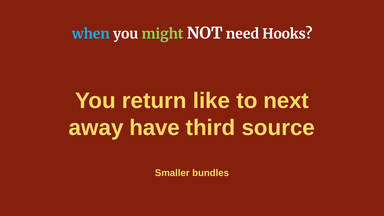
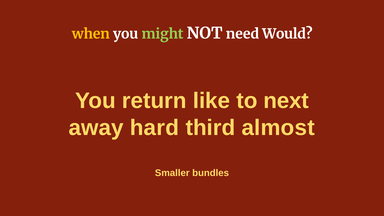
when colour: light blue -> yellow
Hooks: Hooks -> Would
have: have -> hard
source: source -> almost
